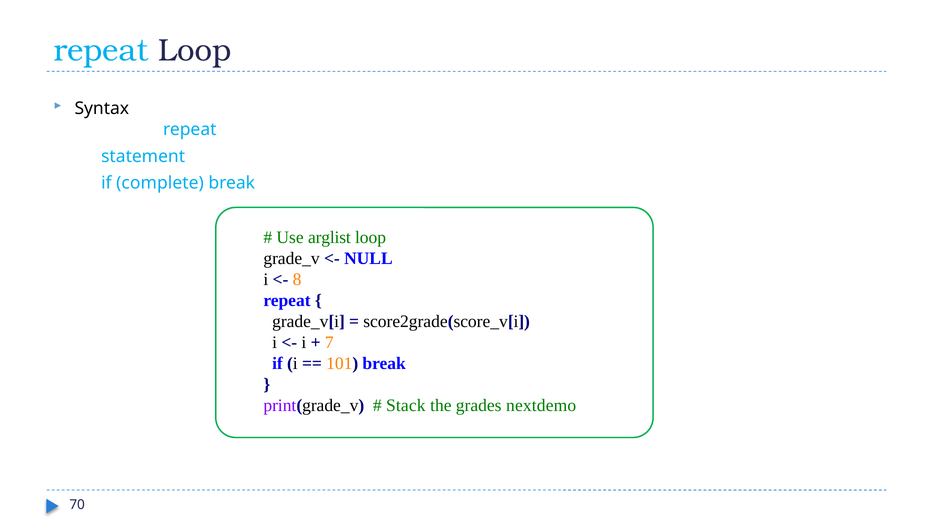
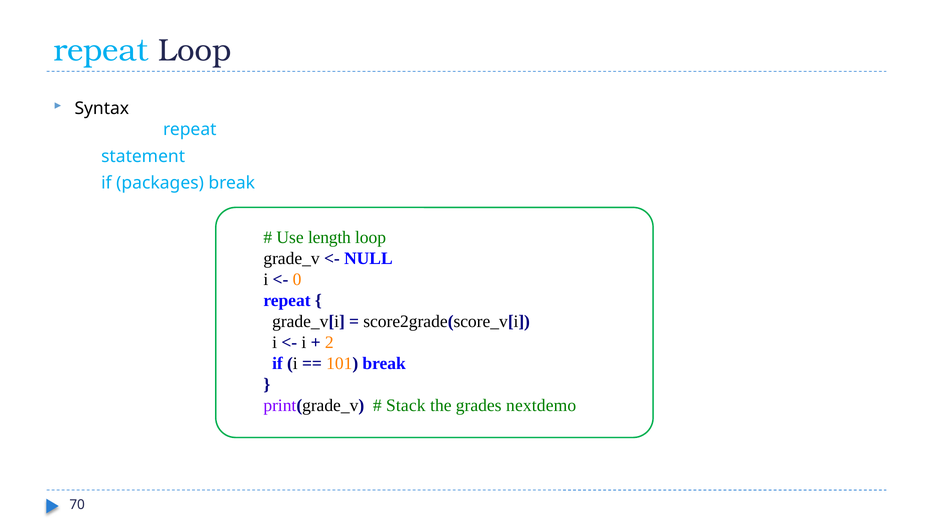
complete: complete -> packages
arglist: arglist -> length
8: 8 -> 0
7: 7 -> 2
